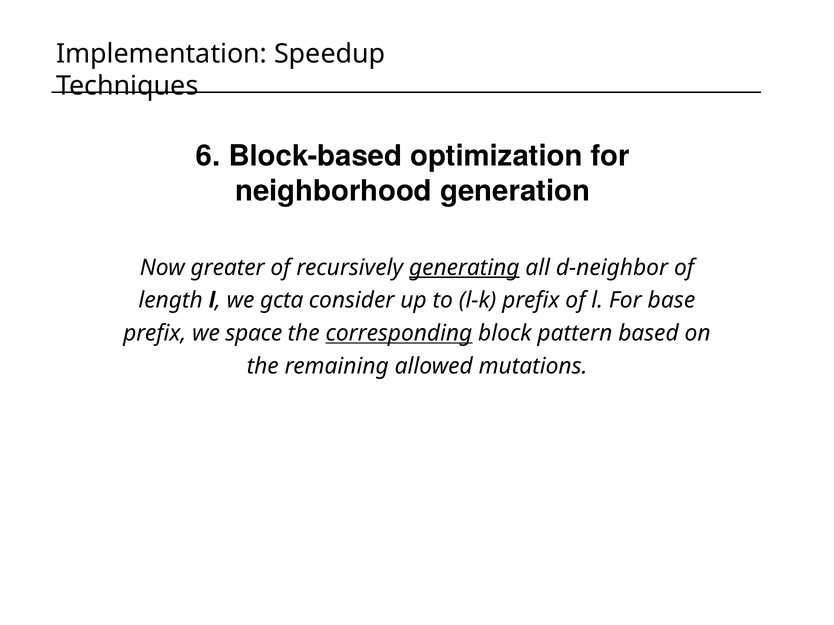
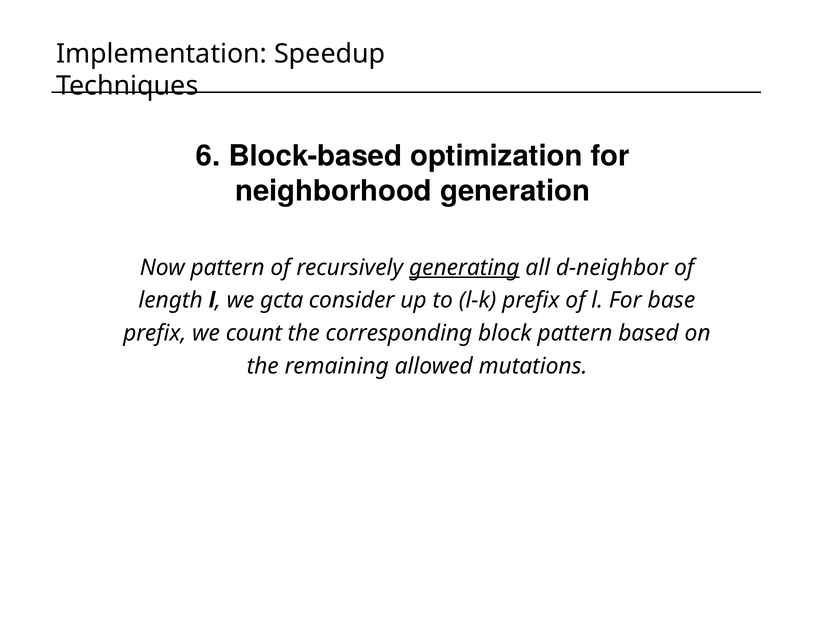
Now greater: greater -> pattern
space: space -> count
corresponding underline: present -> none
